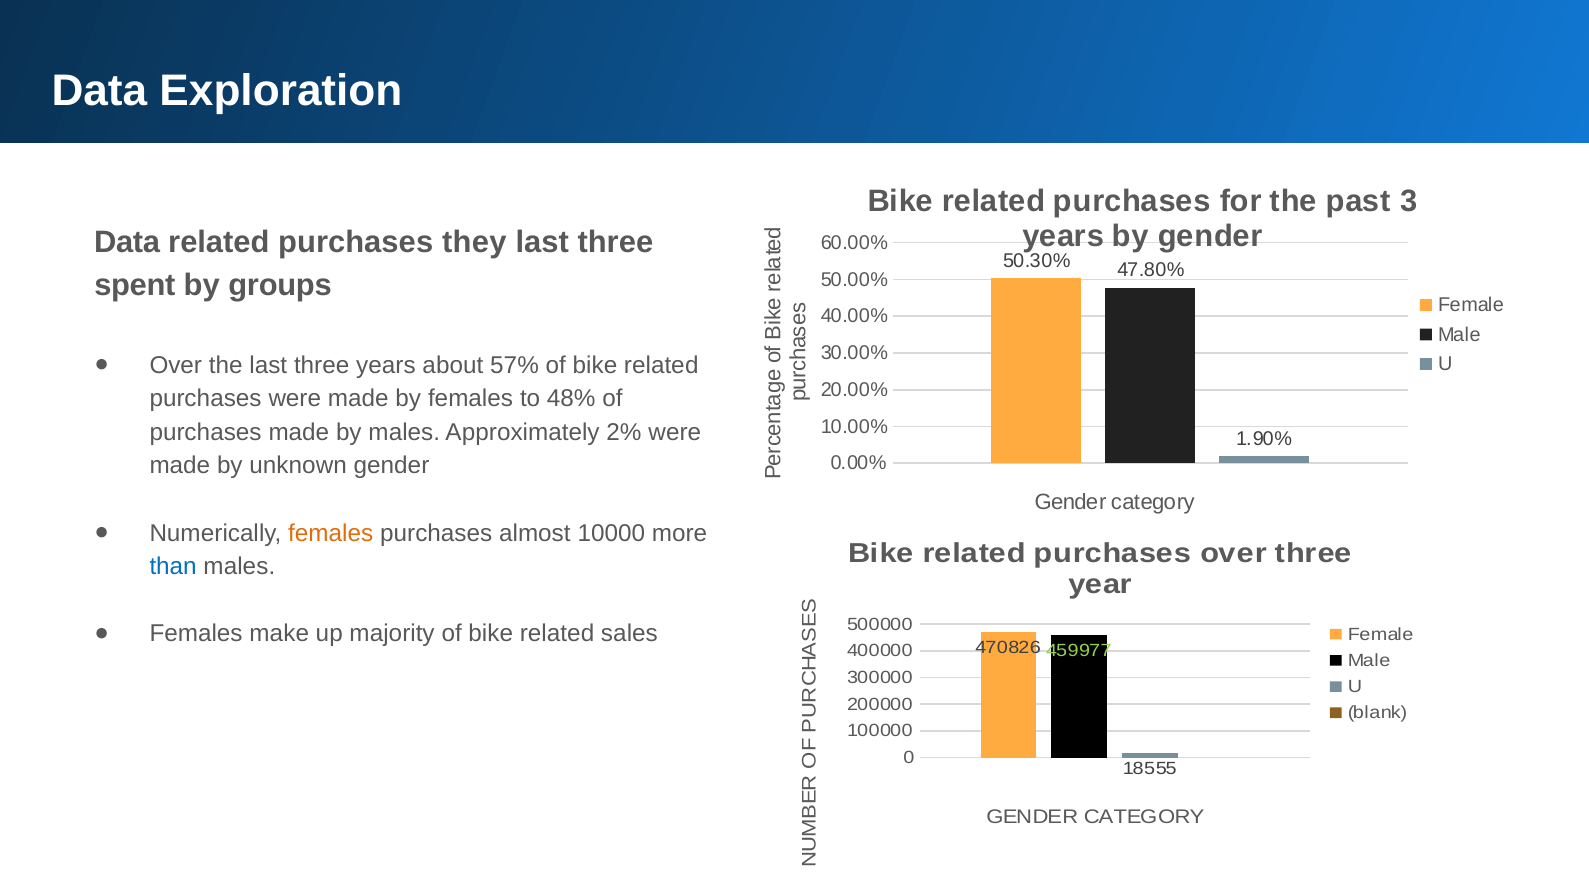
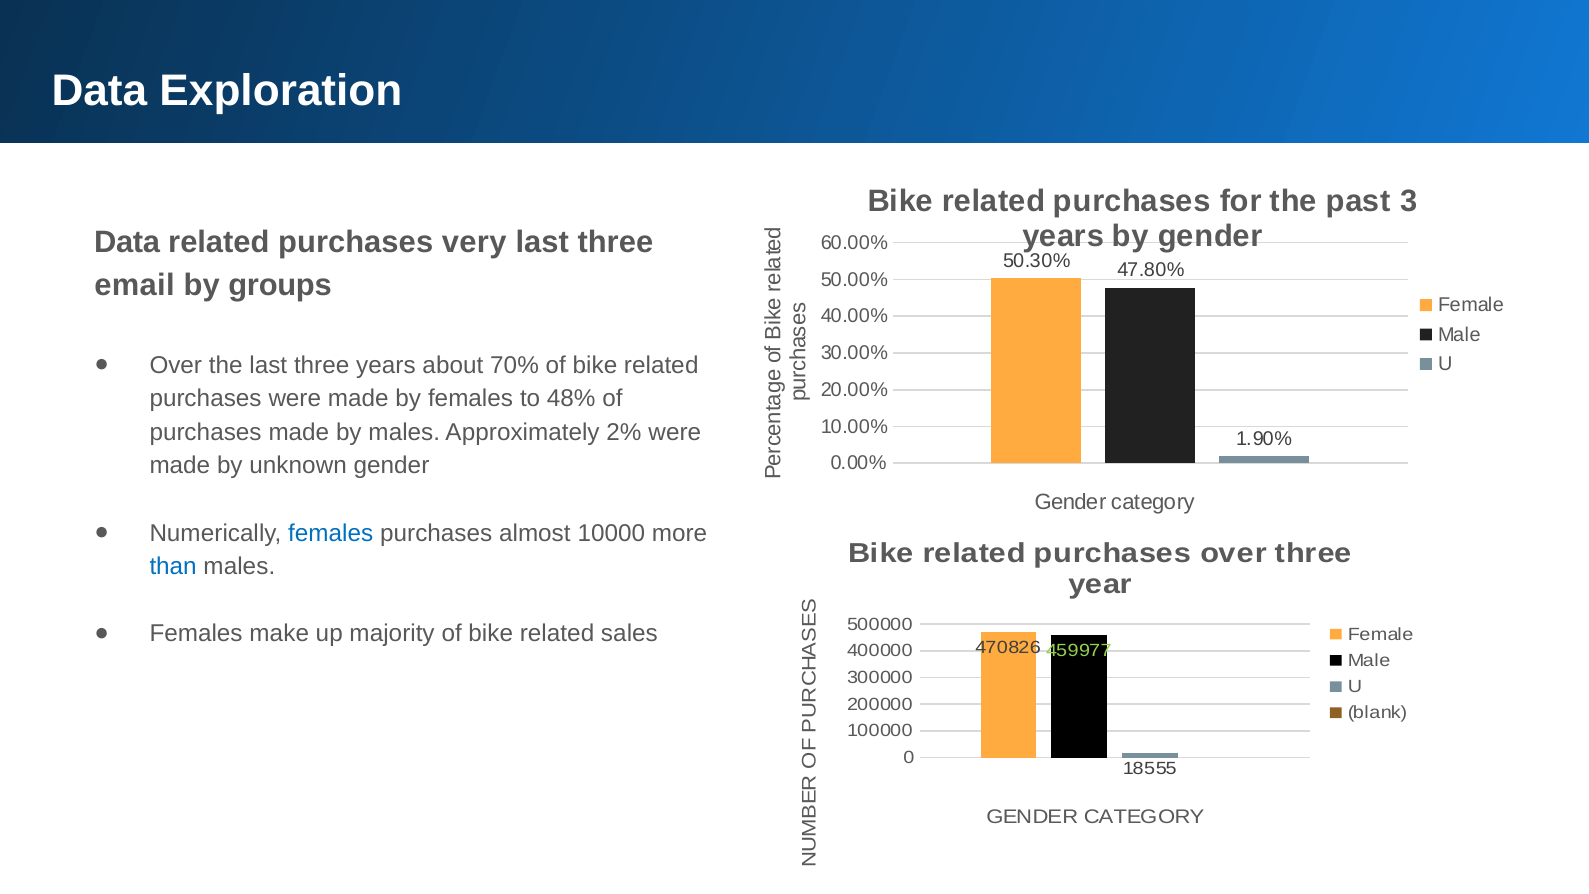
they: they -> very
spent: spent -> email
57%: 57% -> 70%
females at (331, 533) colour: orange -> blue
